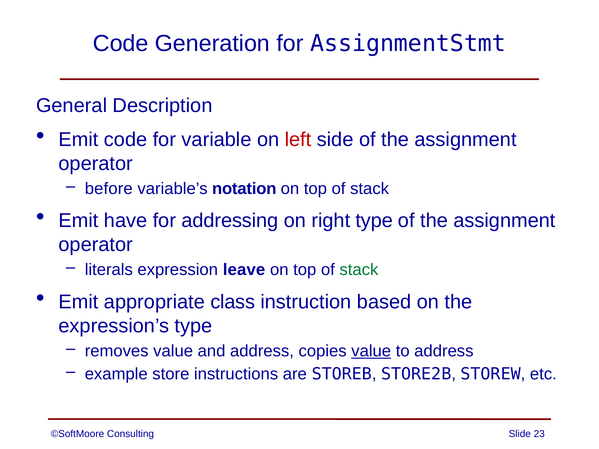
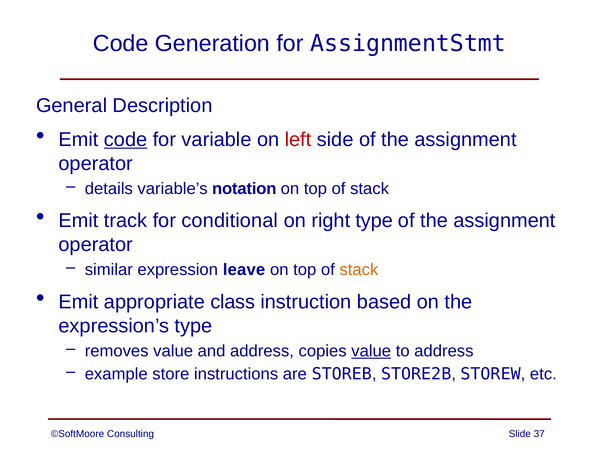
code at (126, 140) underline: none -> present
before: before -> details
have: have -> track
addressing: addressing -> conditional
literals: literals -> similar
stack at (359, 270) colour: green -> orange
23: 23 -> 37
